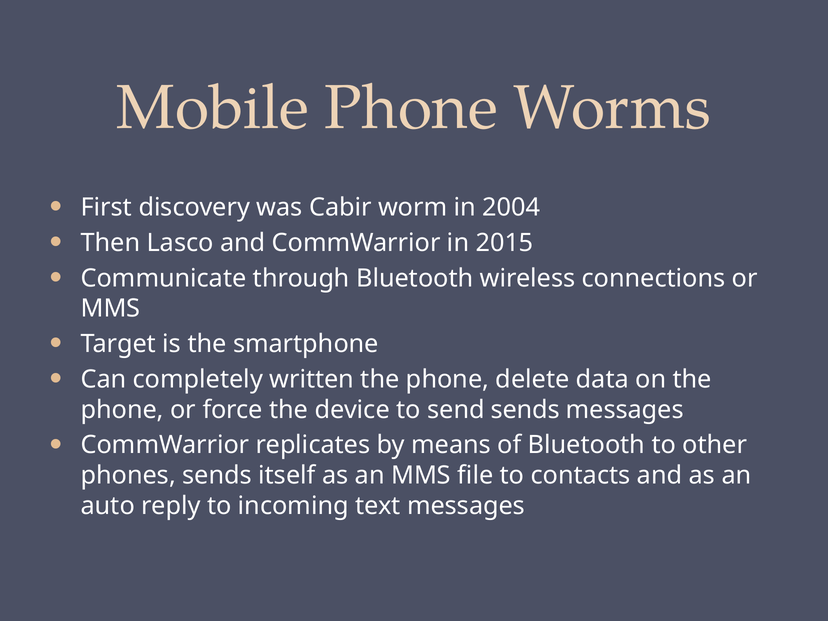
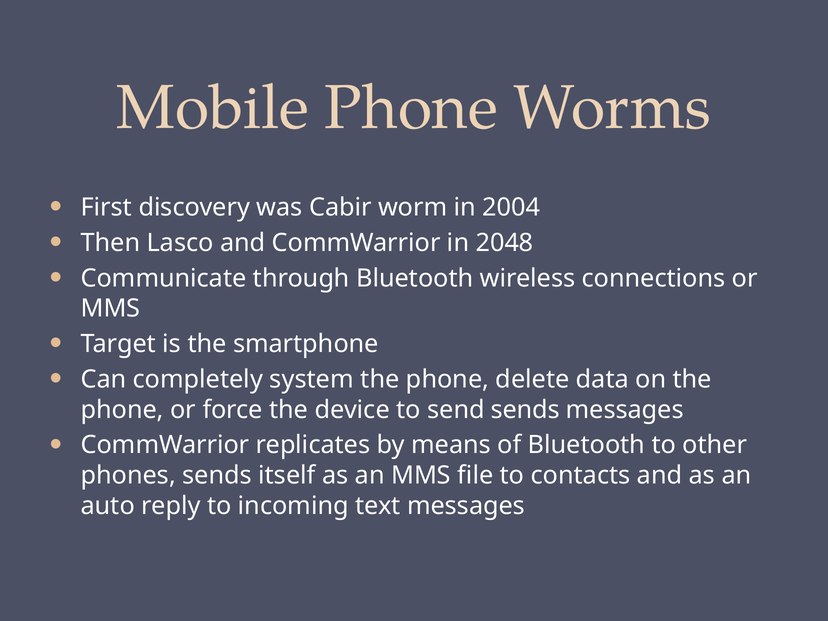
2015: 2015 -> 2048
written: written -> system
